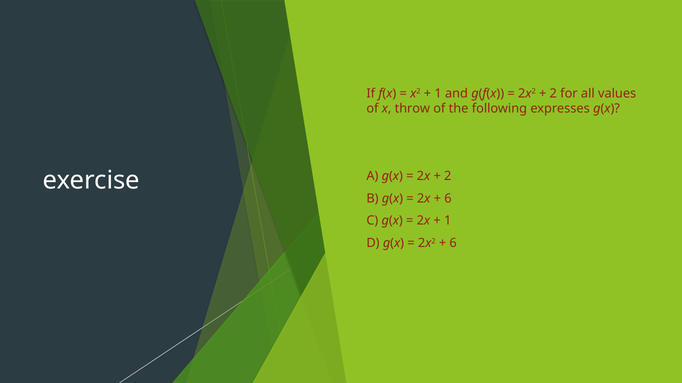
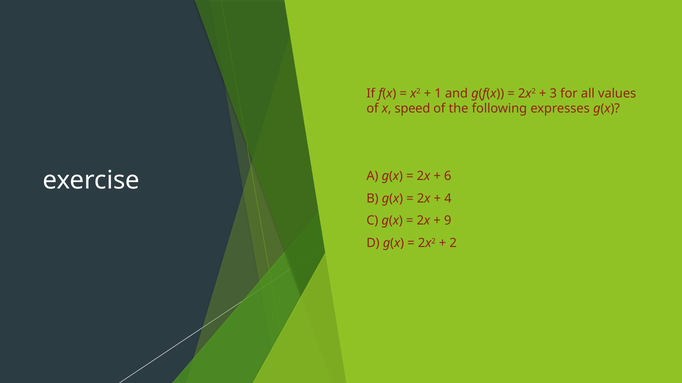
2 at (553, 93): 2 -> 3
throw: throw -> speed
2 at (448, 176): 2 -> 6
6 at (448, 199): 6 -> 4
1 at (448, 221): 1 -> 9
6 at (453, 244): 6 -> 2
